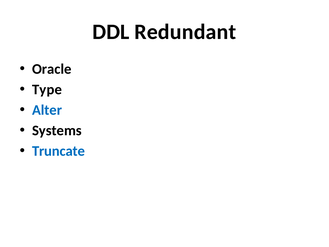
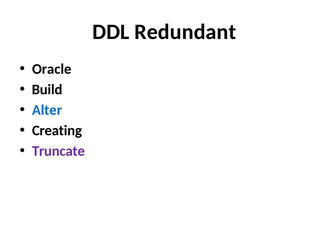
Type: Type -> Build
Systems: Systems -> Creating
Truncate colour: blue -> purple
